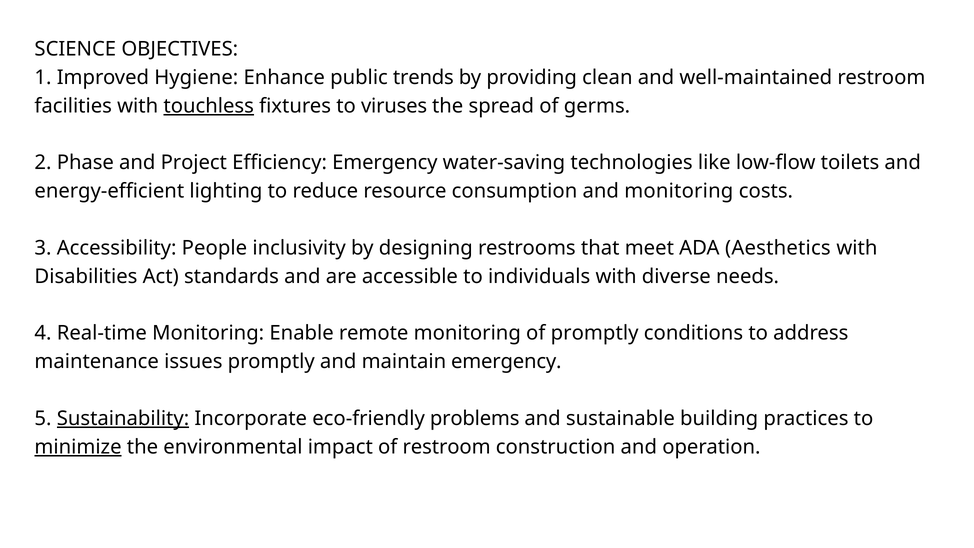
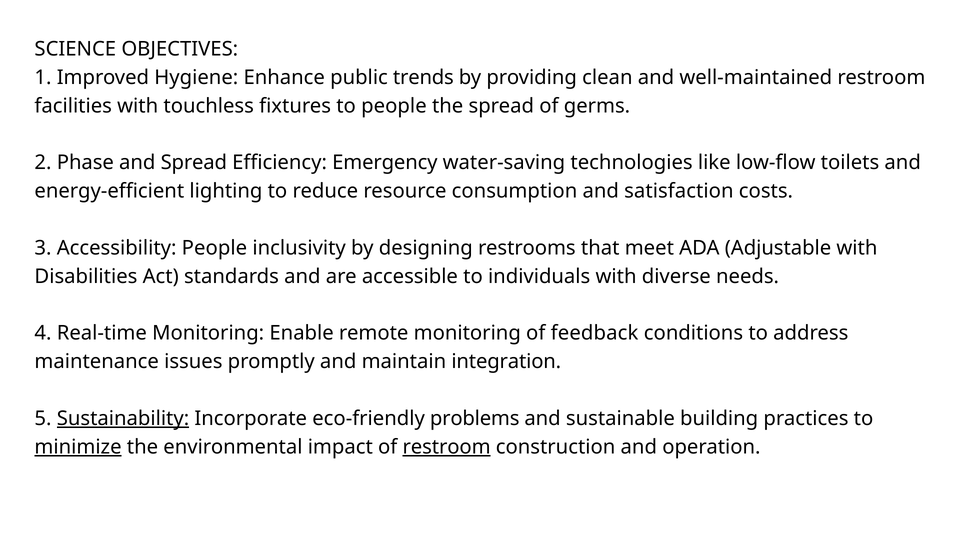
touchless underline: present -> none
to viruses: viruses -> people
and Project: Project -> Spread
and monitoring: monitoring -> satisfaction
Aesthetics: Aesthetics -> Adjustable
of promptly: promptly -> feedback
maintain emergency: emergency -> integration
restroom at (447, 447) underline: none -> present
